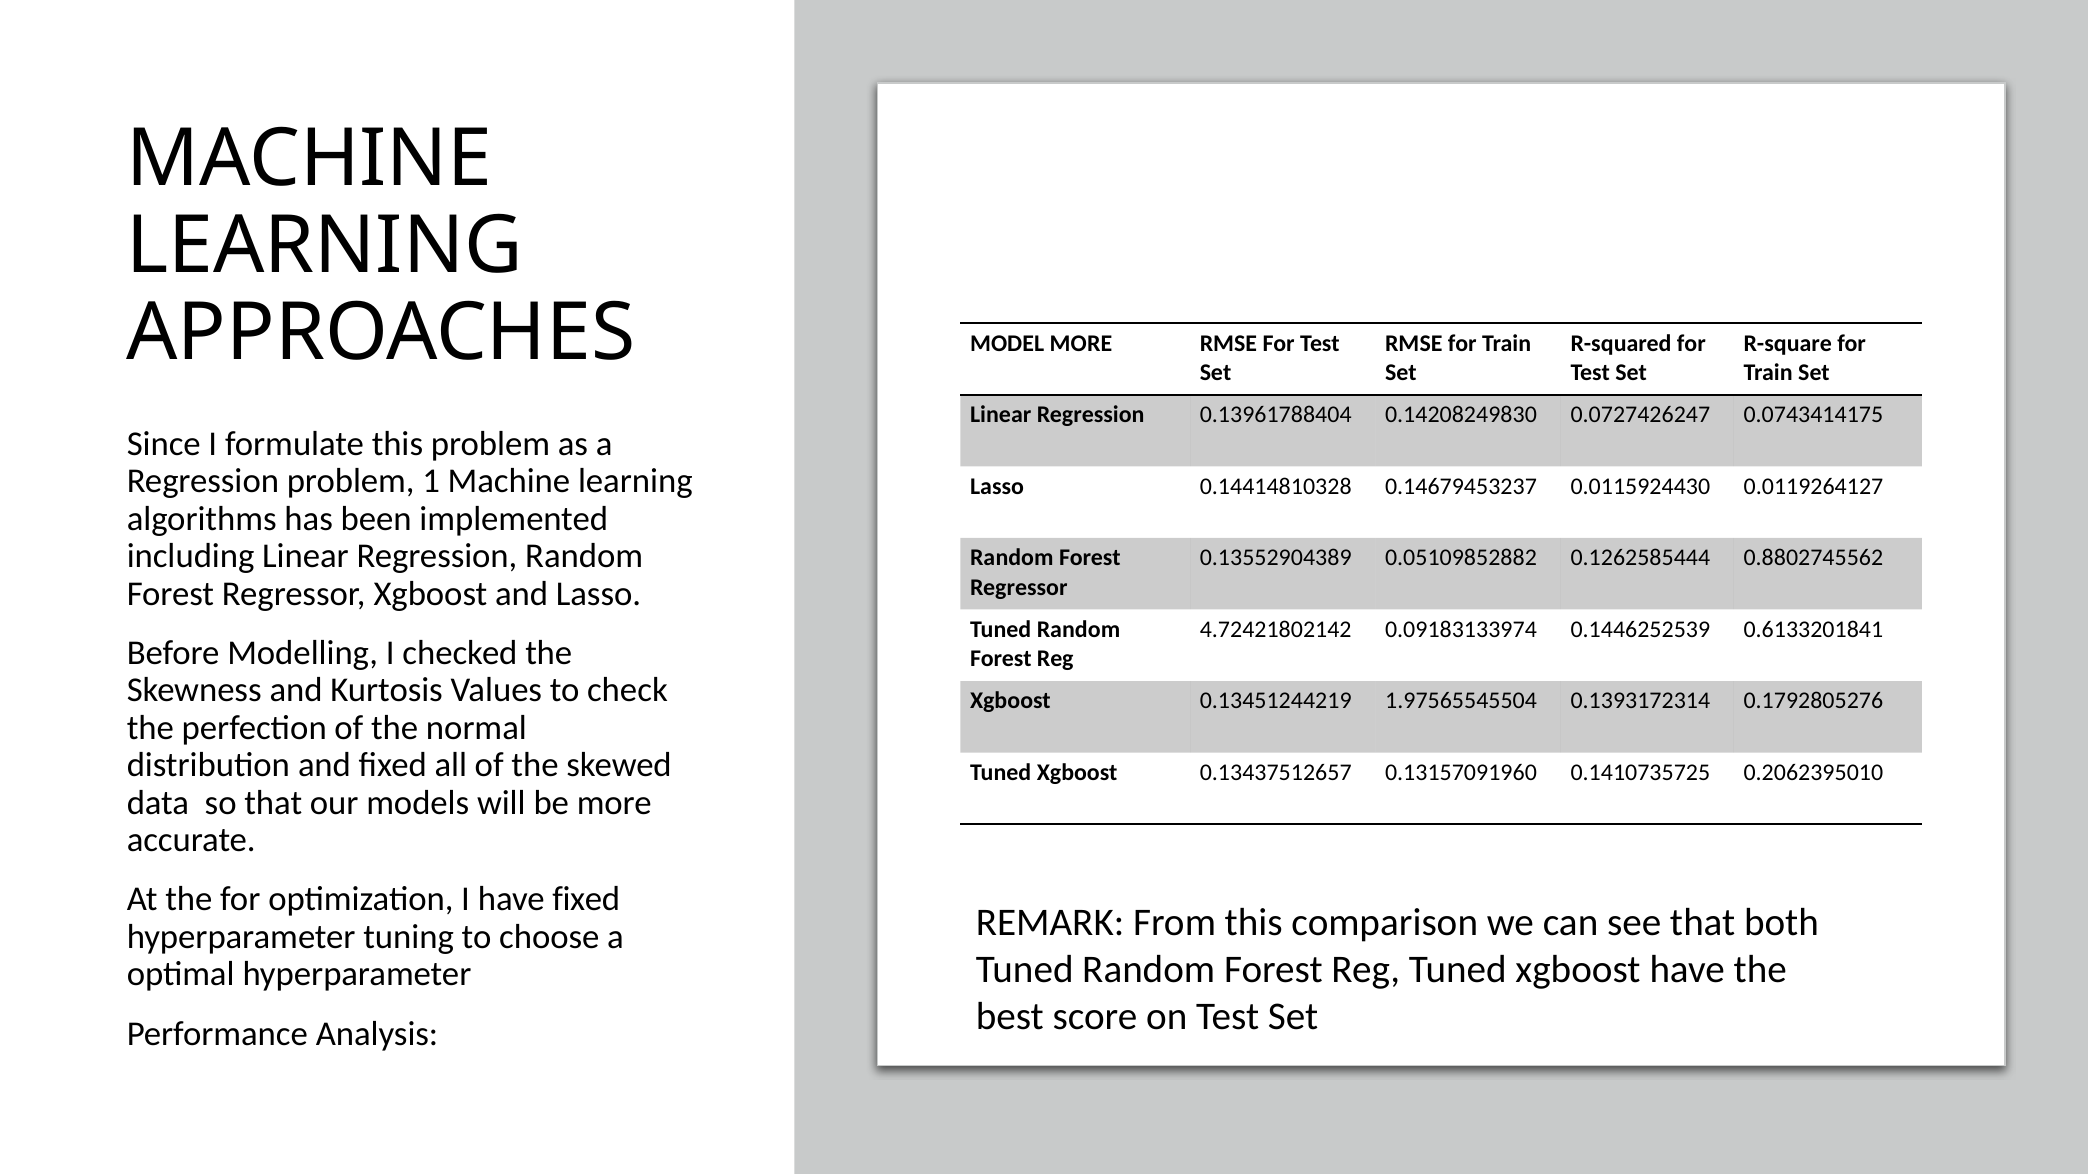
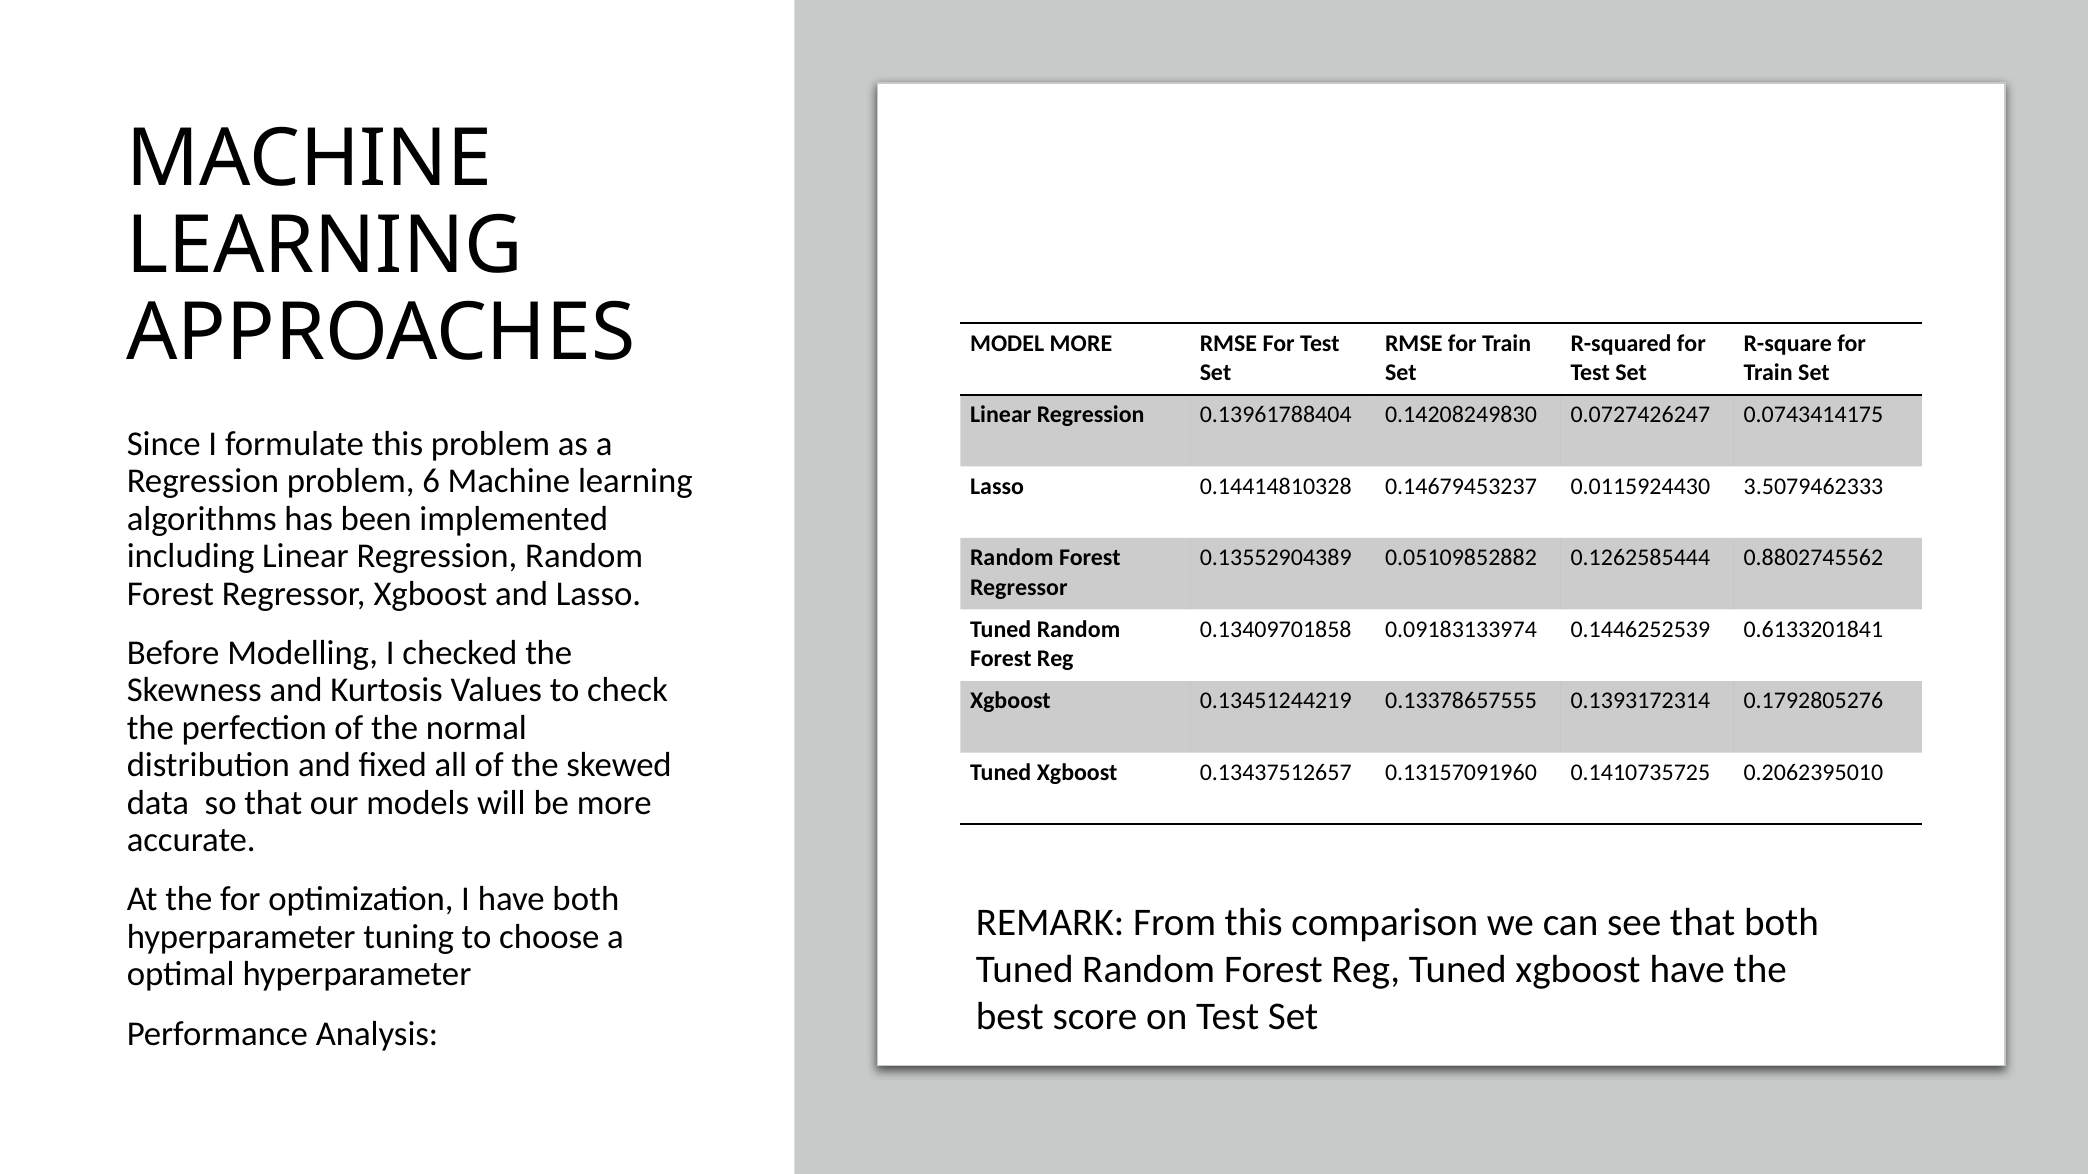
1: 1 -> 6
0.0119264127: 0.0119264127 -> 3.5079462333
4.72421802142: 4.72421802142 -> 0.13409701858
1.97565545504: 1.97565545504 -> 0.13378657555
have fixed: fixed -> both
